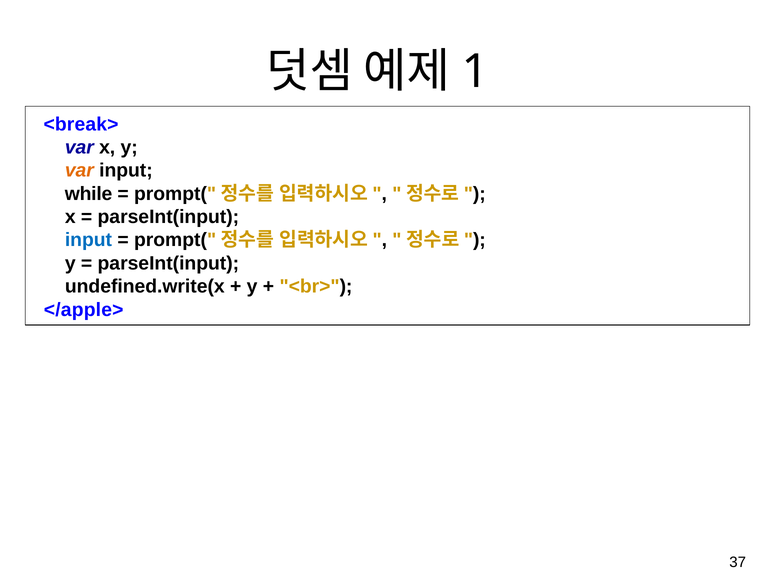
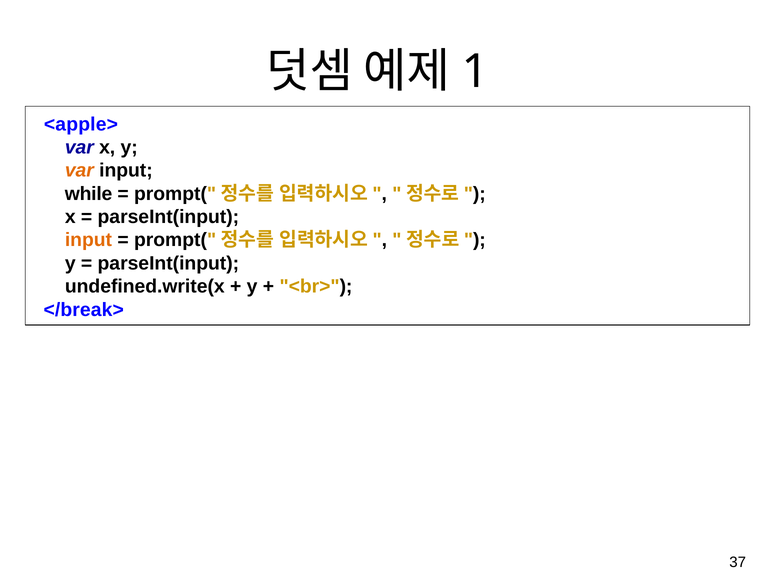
<break>: <break> -> <apple>
input at (88, 240) colour: blue -> orange
</apple>: </apple> -> </break>
